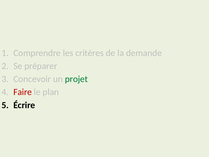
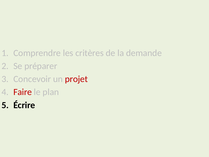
projet colour: green -> red
